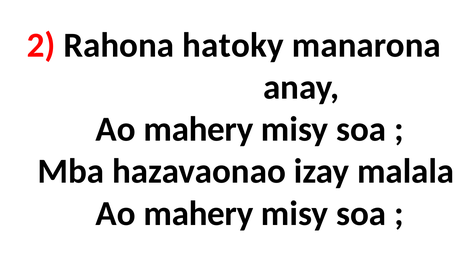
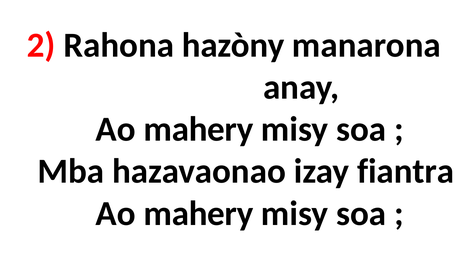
hatoky: hatoky -> hazòny
malala: malala -> fiantra
